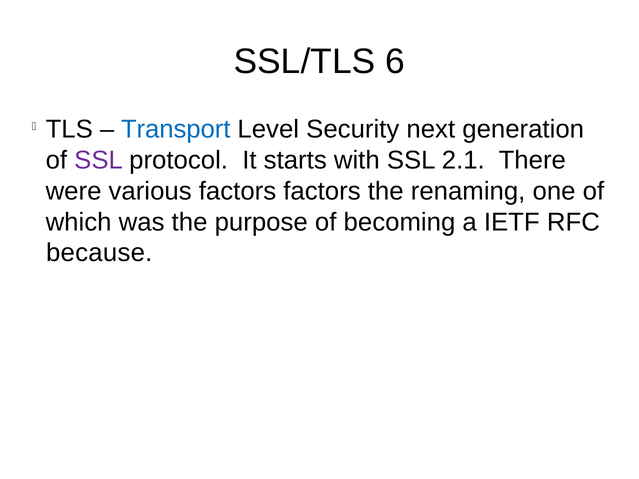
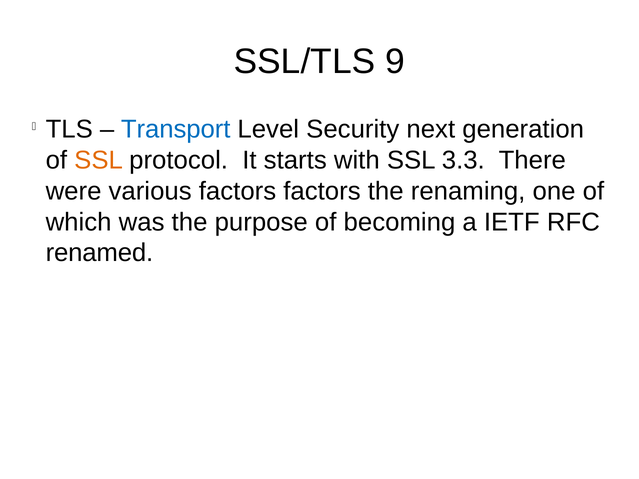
6: 6 -> 9
SSL at (99, 160) colour: purple -> orange
2.1: 2.1 -> 3.3
because: because -> renamed
